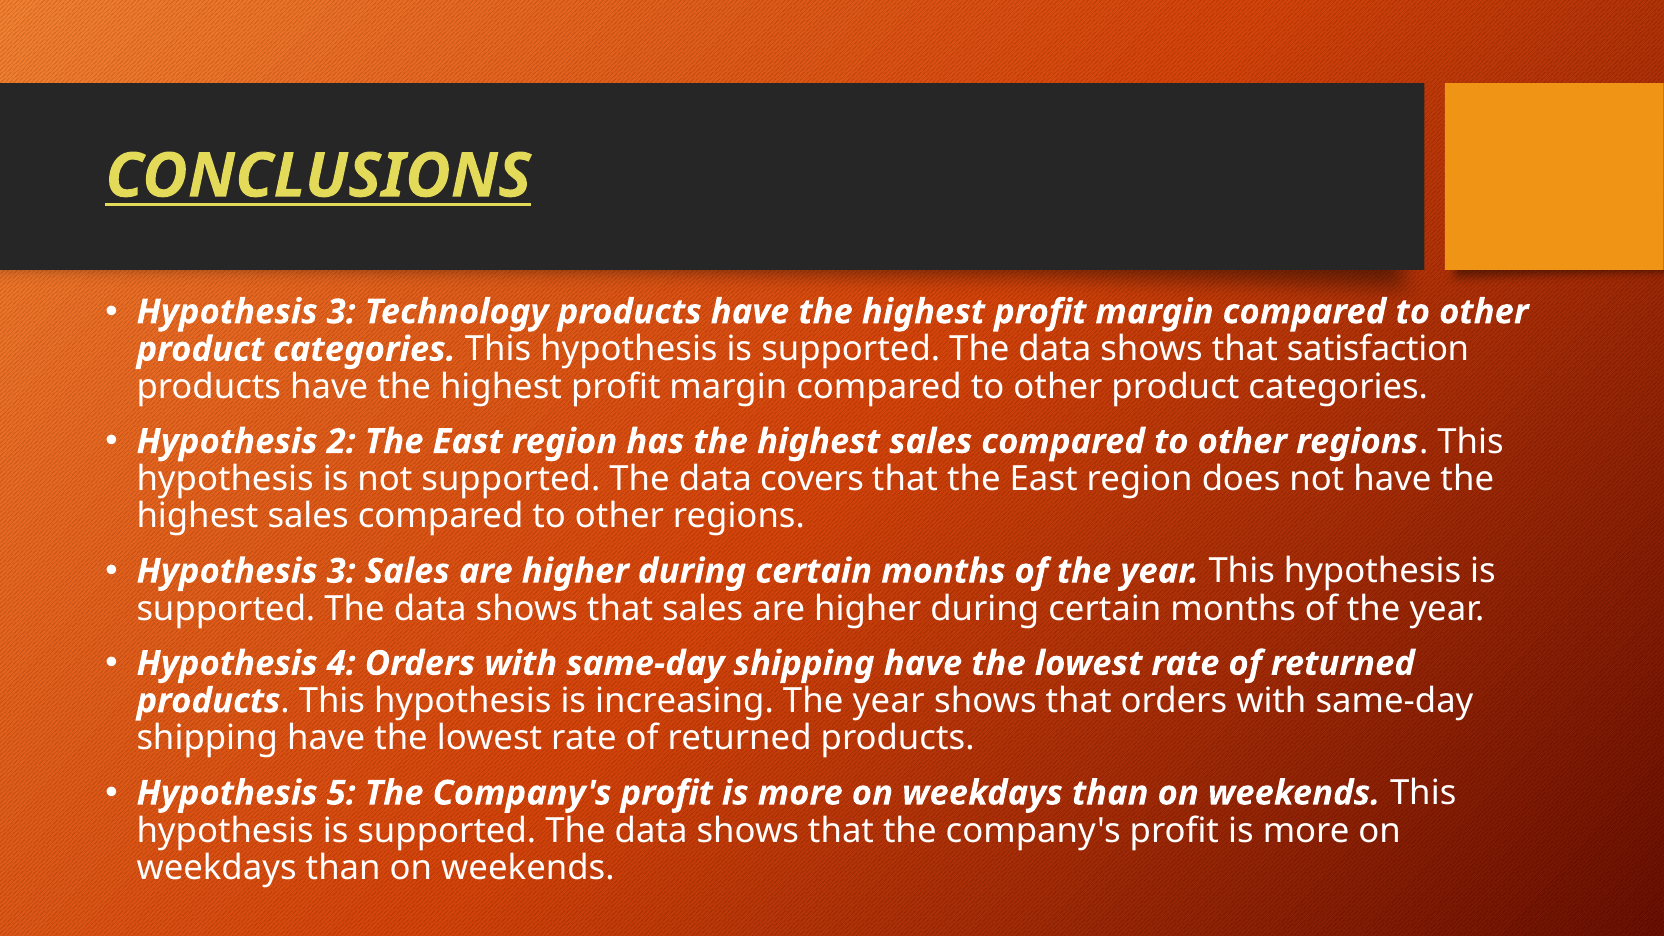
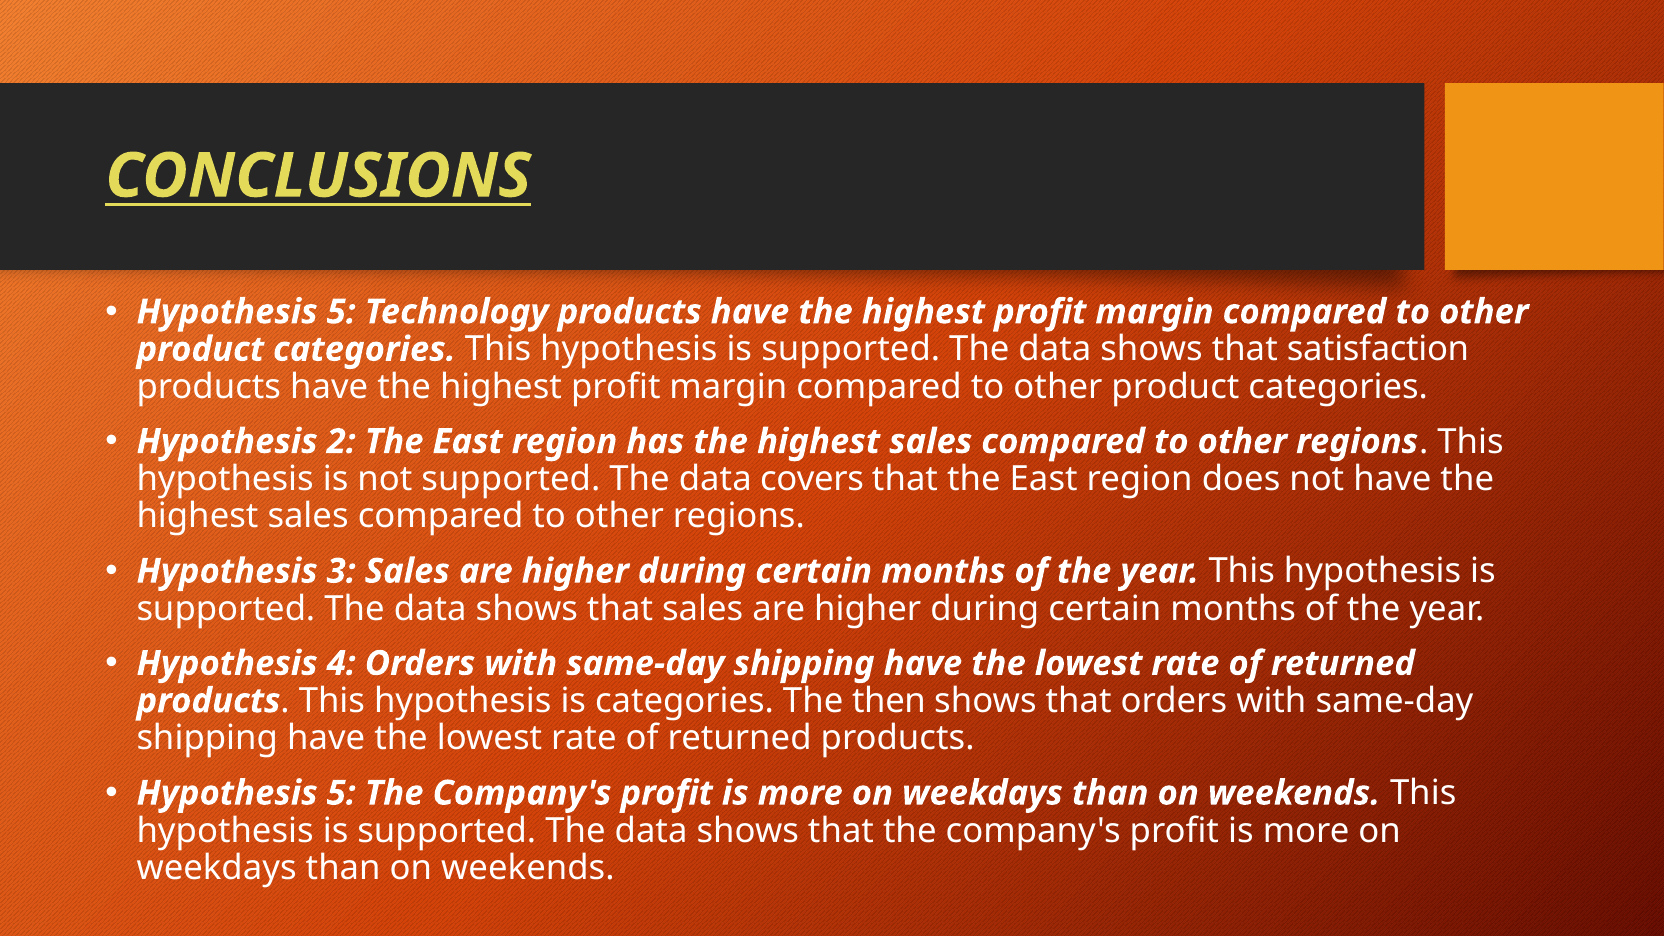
3 at (341, 312): 3 -> 5
is increasing: increasing -> categories
year at (889, 701): year -> then
